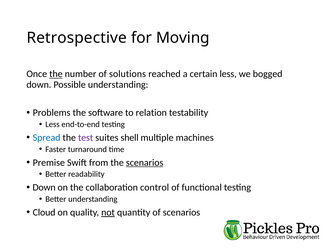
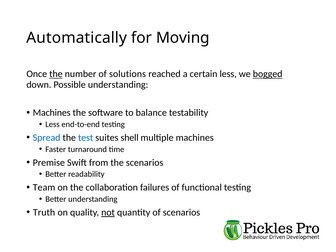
Retrospective: Retrospective -> Automatically
bogged underline: none -> present
Problems at (52, 113): Problems -> Machines
relation: relation -> balance
test colour: purple -> blue
scenarios at (145, 163) underline: present -> none
Down at (44, 187): Down -> Team
control: control -> failures
Cloud: Cloud -> Truth
